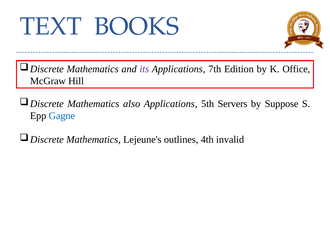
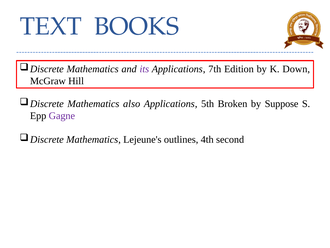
Office: Office -> Down
Servers: Servers -> Broken
Gagne colour: blue -> purple
invalid: invalid -> second
